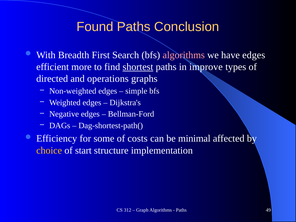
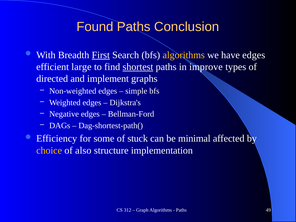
First underline: none -> present
algorithms at (184, 55) colour: pink -> yellow
more: more -> large
operations: operations -> implement
costs: costs -> stuck
start: start -> also
